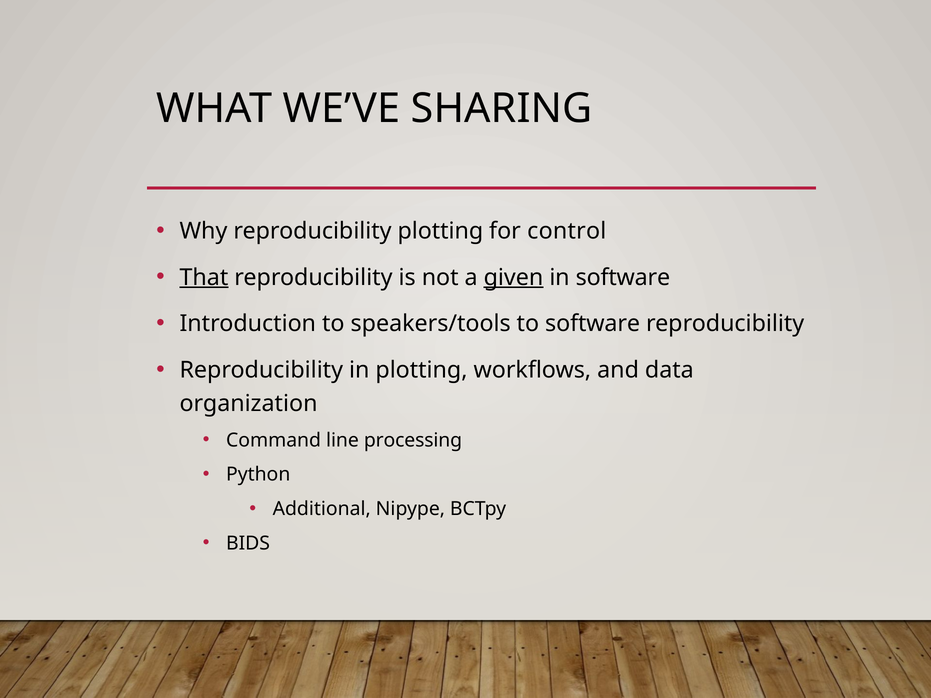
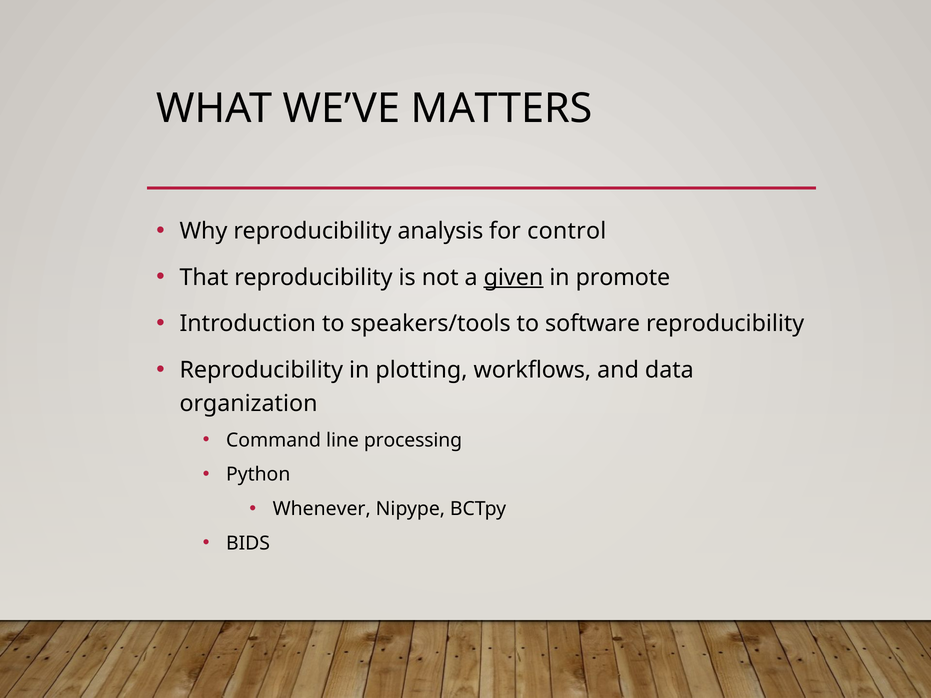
SHARING: SHARING -> MATTERS
reproducibility plotting: plotting -> analysis
That underline: present -> none
in software: software -> promote
Additional: Additional -> Whenever
